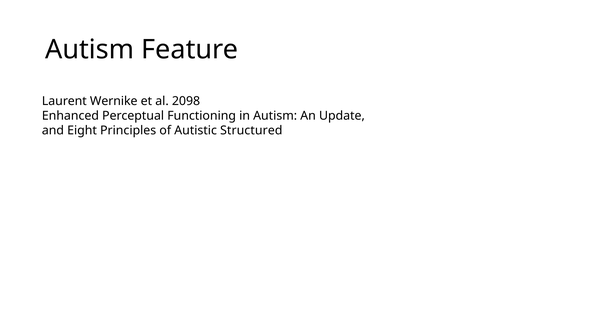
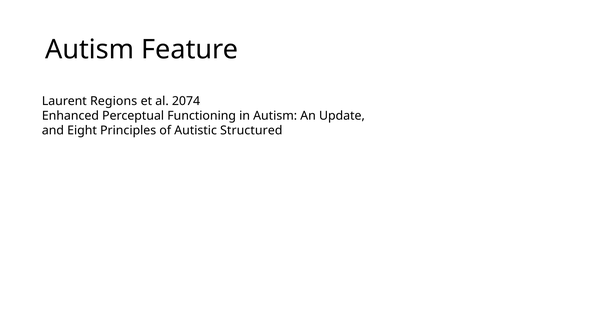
Wernike: Wernike -> Regions
2098: 2098 -> 2074
